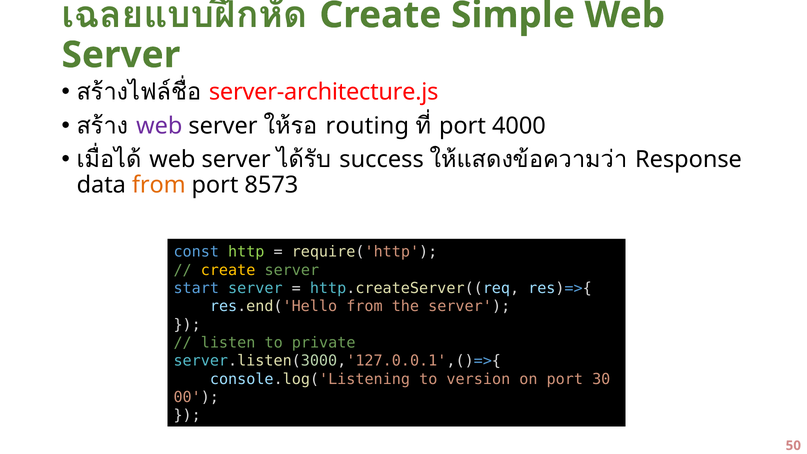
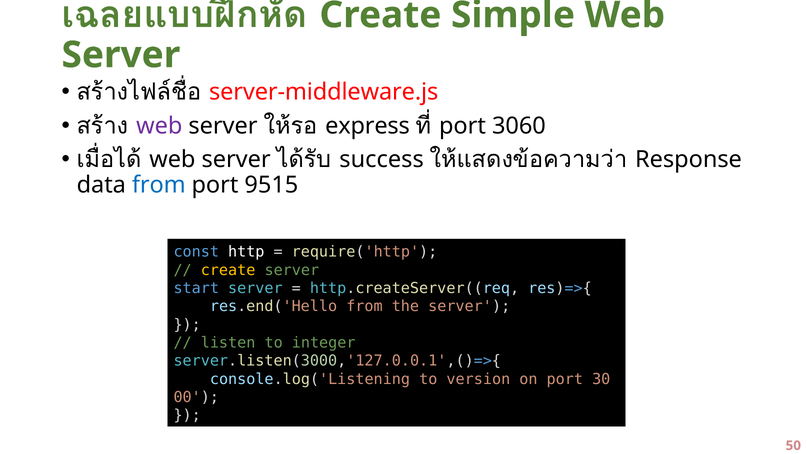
server-architecture.js: server-architecture.js -> server-middleware.js
routing: routing -> express
4000: 4000 -> 3060
from at (159, 185) colour: orange -> blue
8573: 8573 -> 9515
http colour: light green -> white
private: private -> integer
